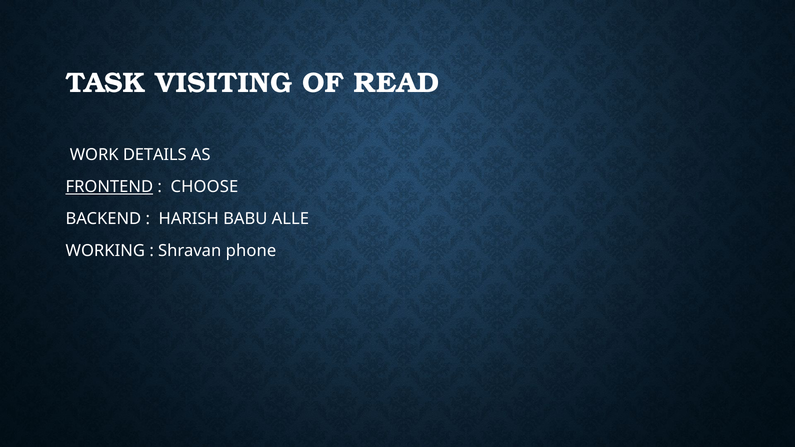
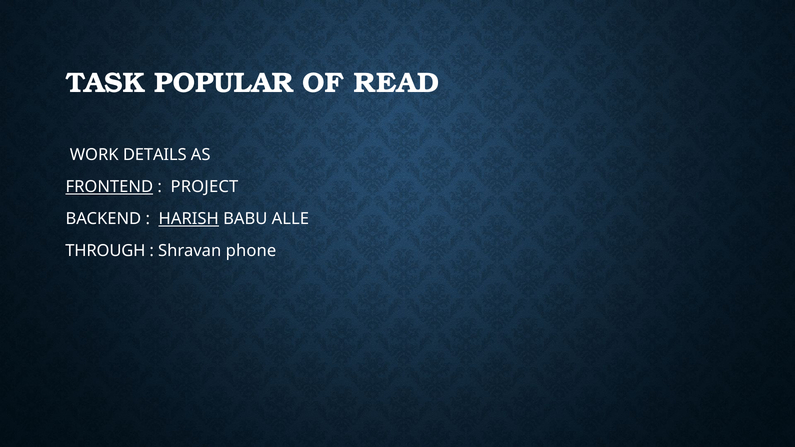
VISITING: VISITING -> POPULAR
CHOOSE: CHOOSE -> PROJECT
HARISH underline: none -> present
WORKING: WORKING -> THROUGH
